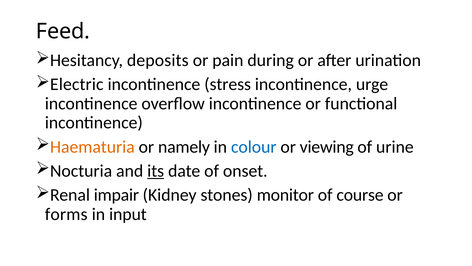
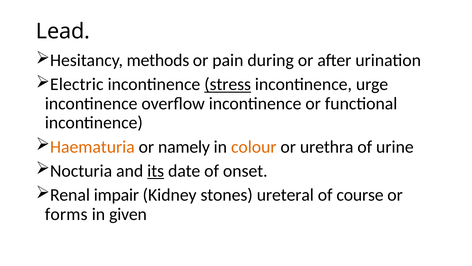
Feed: Feed -> Lead
deposits: deposits -> methods
stress underline: none -> present
colour colour: blue -> orange
viewing: viewing -> urethra
monitor: monitor -> ureteral
input: input -> given
